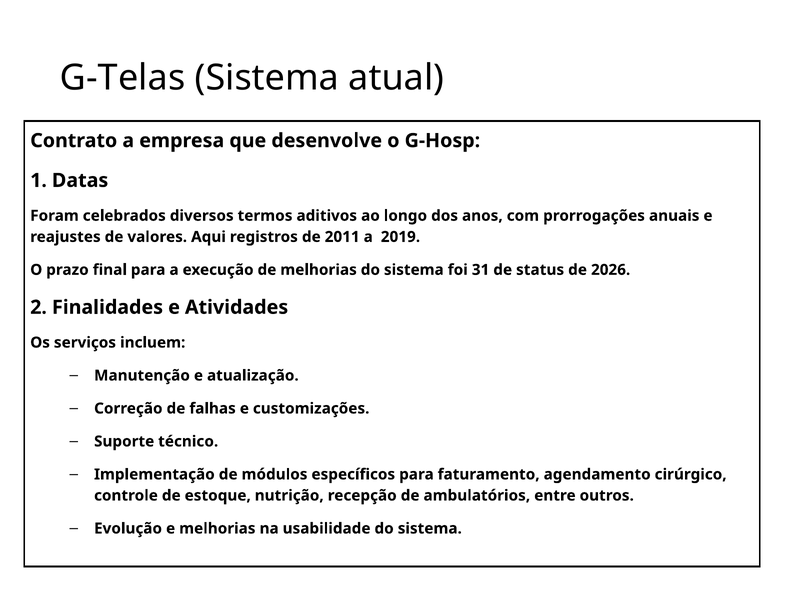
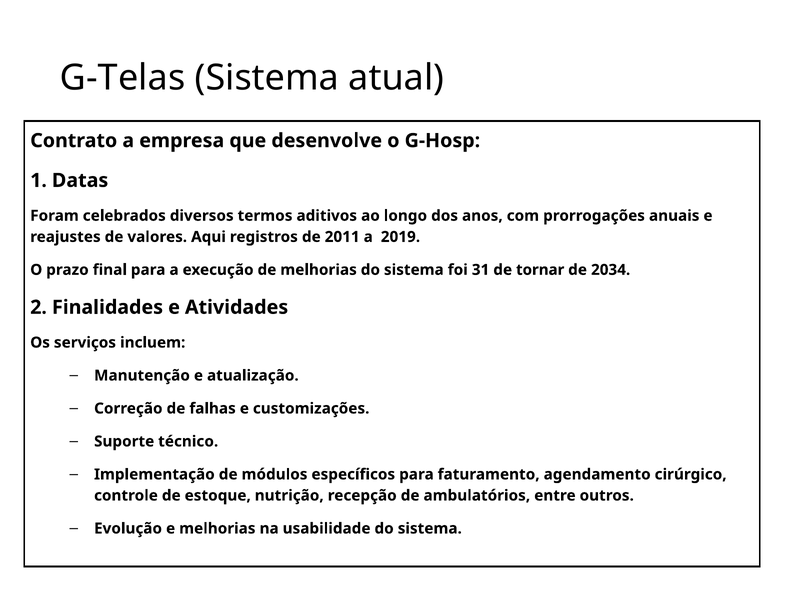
status: status -> tornar
2026: 2026 -> 2034
